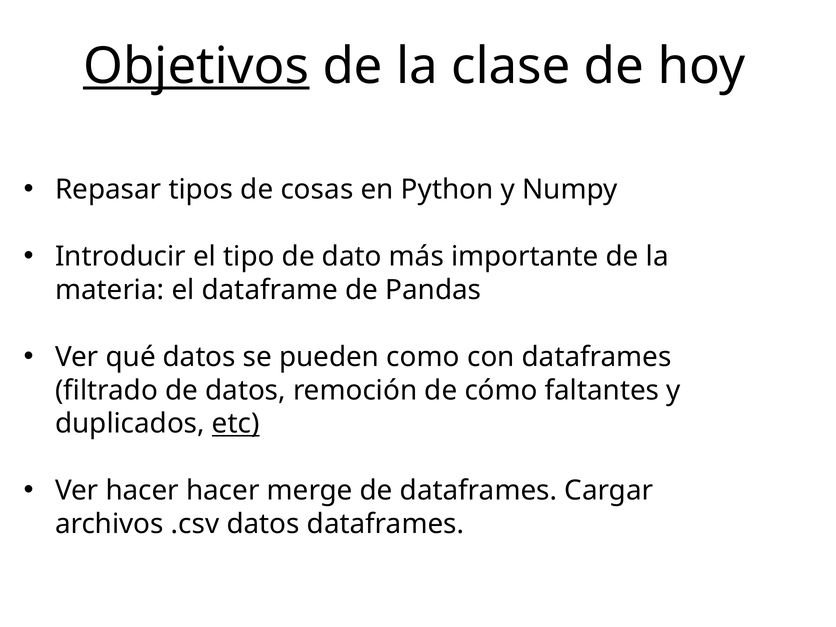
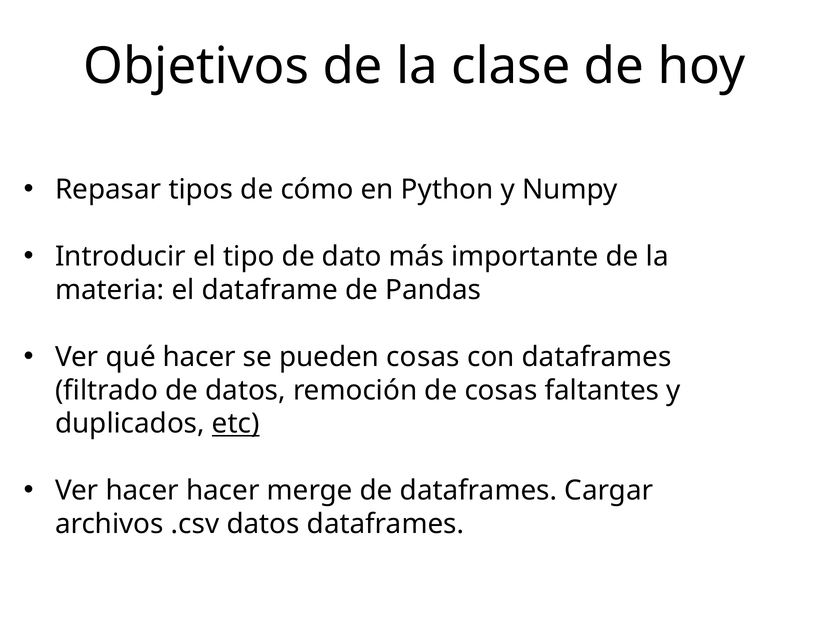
Objetivos underline: present -> none
cosas: cosas -> cómo
qué datos: datos -> hacer
pueden como: como -> cosas
de cómo: cómo -> cosas
